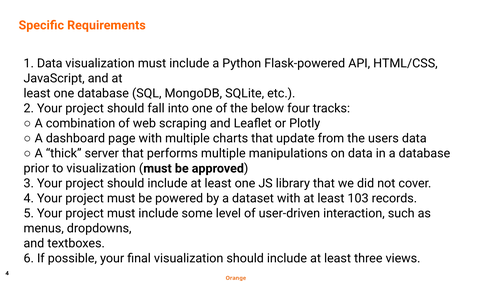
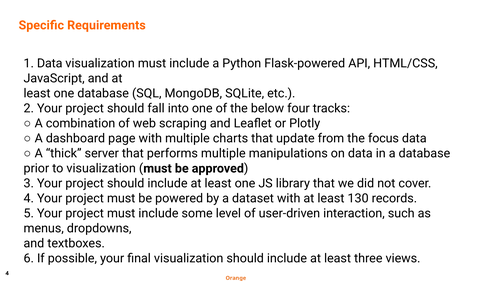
users: users -> focus
103: 103 -> 130
